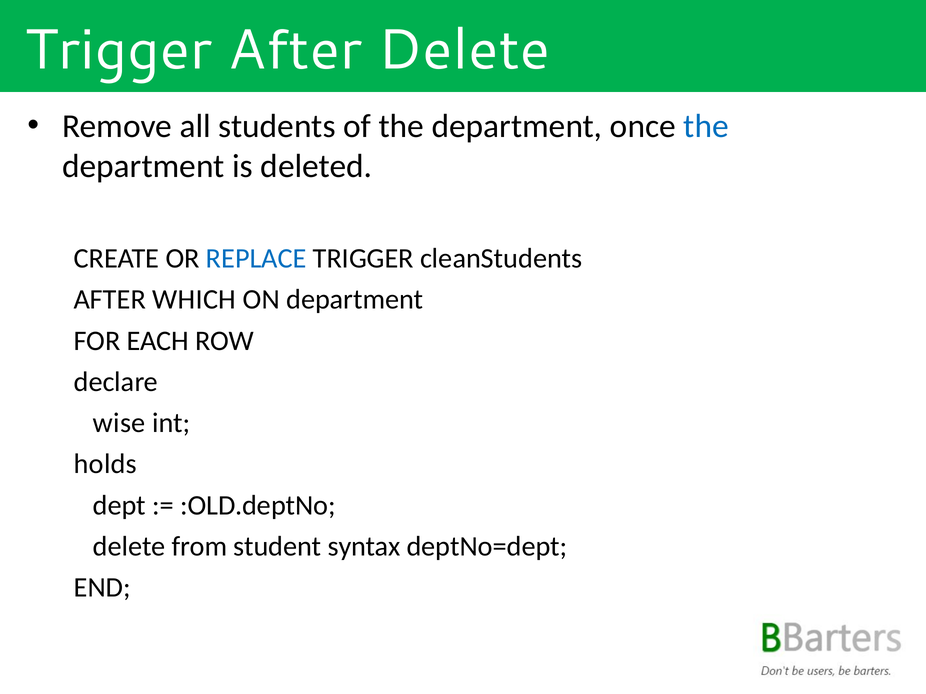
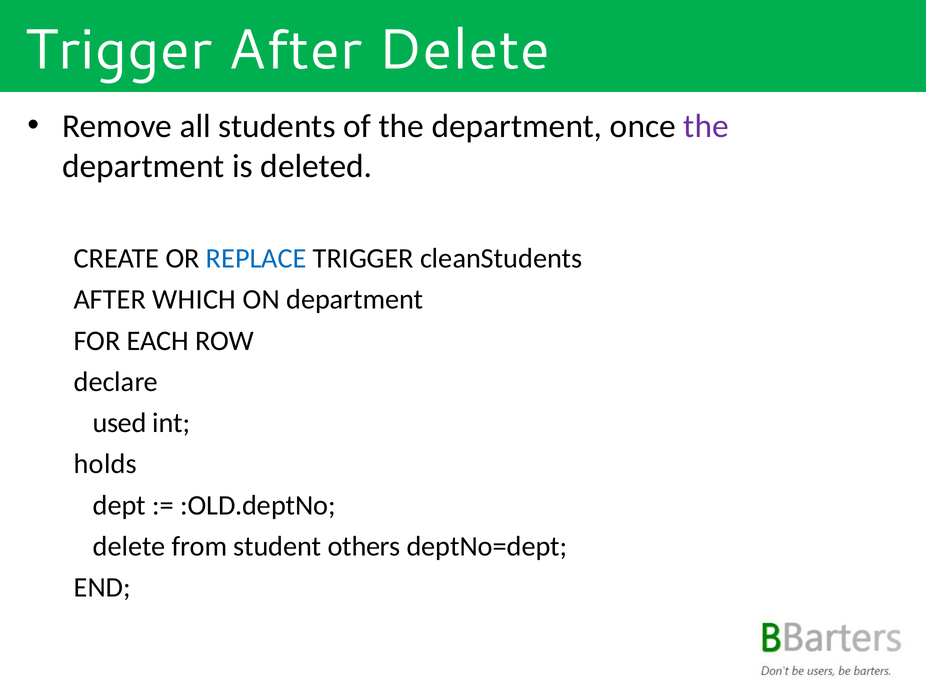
the at (706, 126) colour: blue -> purple
wise: wise -> used
syntax: syntax -> others
